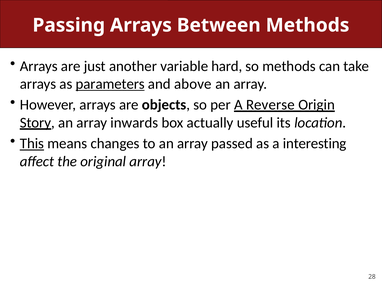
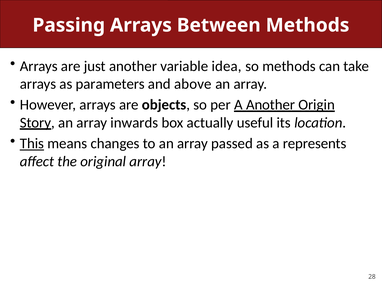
hard: hard -> idea
parameters underline: present -> none
A Reverse: Reverse -> Another
interesting: interesting -> represents
